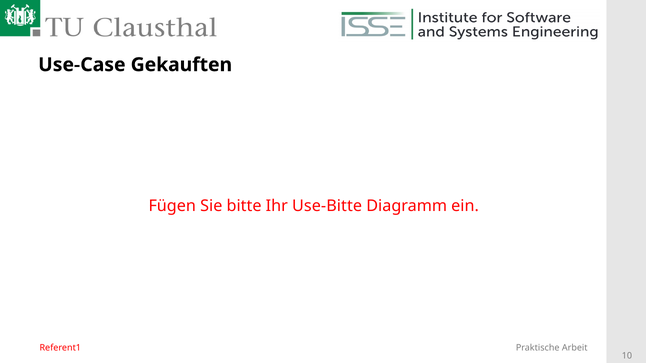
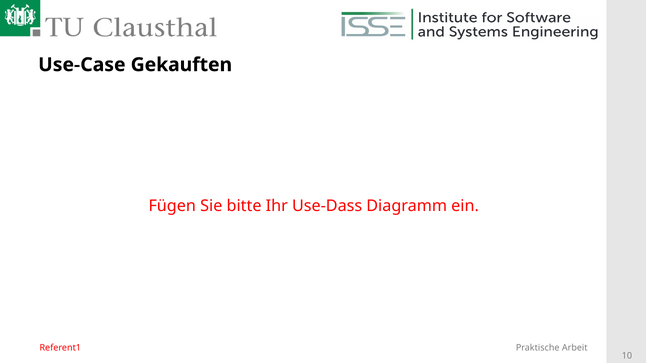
Use-Bitte: Use-Bitte -> Use-Dass
